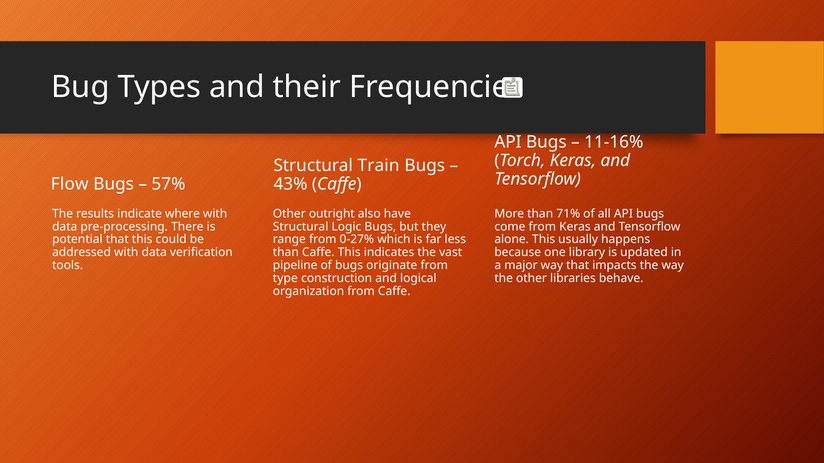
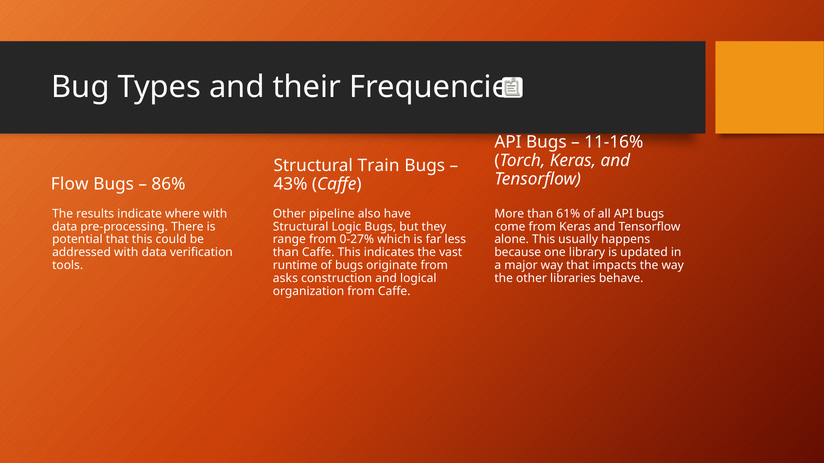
57%: 57% -> 86%
outright: outright -> pipeline
71%: 71% -> 61%
pipeline: pipeline -> runtime
type: type -> asks
